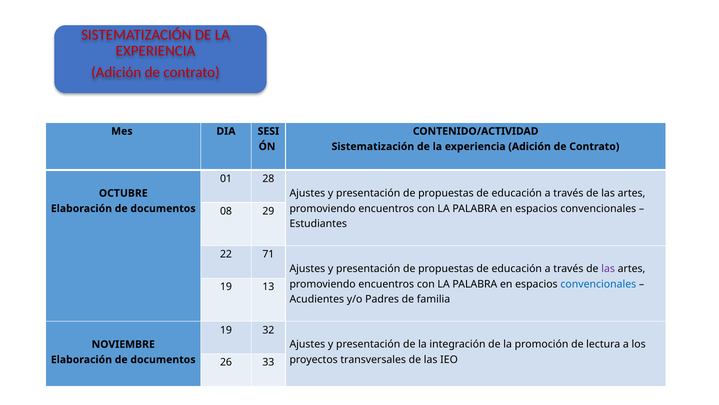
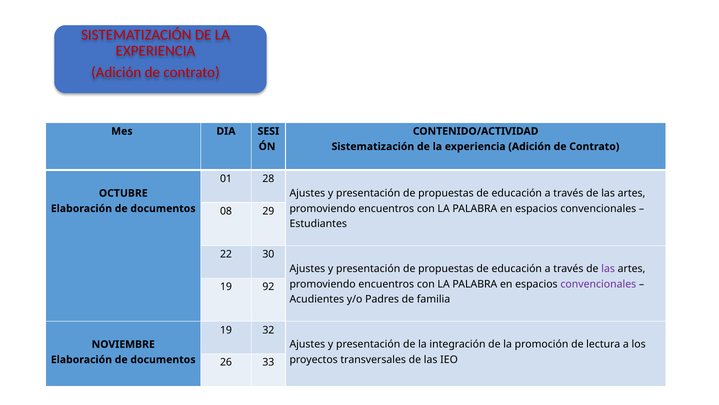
71: 71 -> 30
convencionales at (598, 284) colour: blue -> purple
13: 13 -> 92
